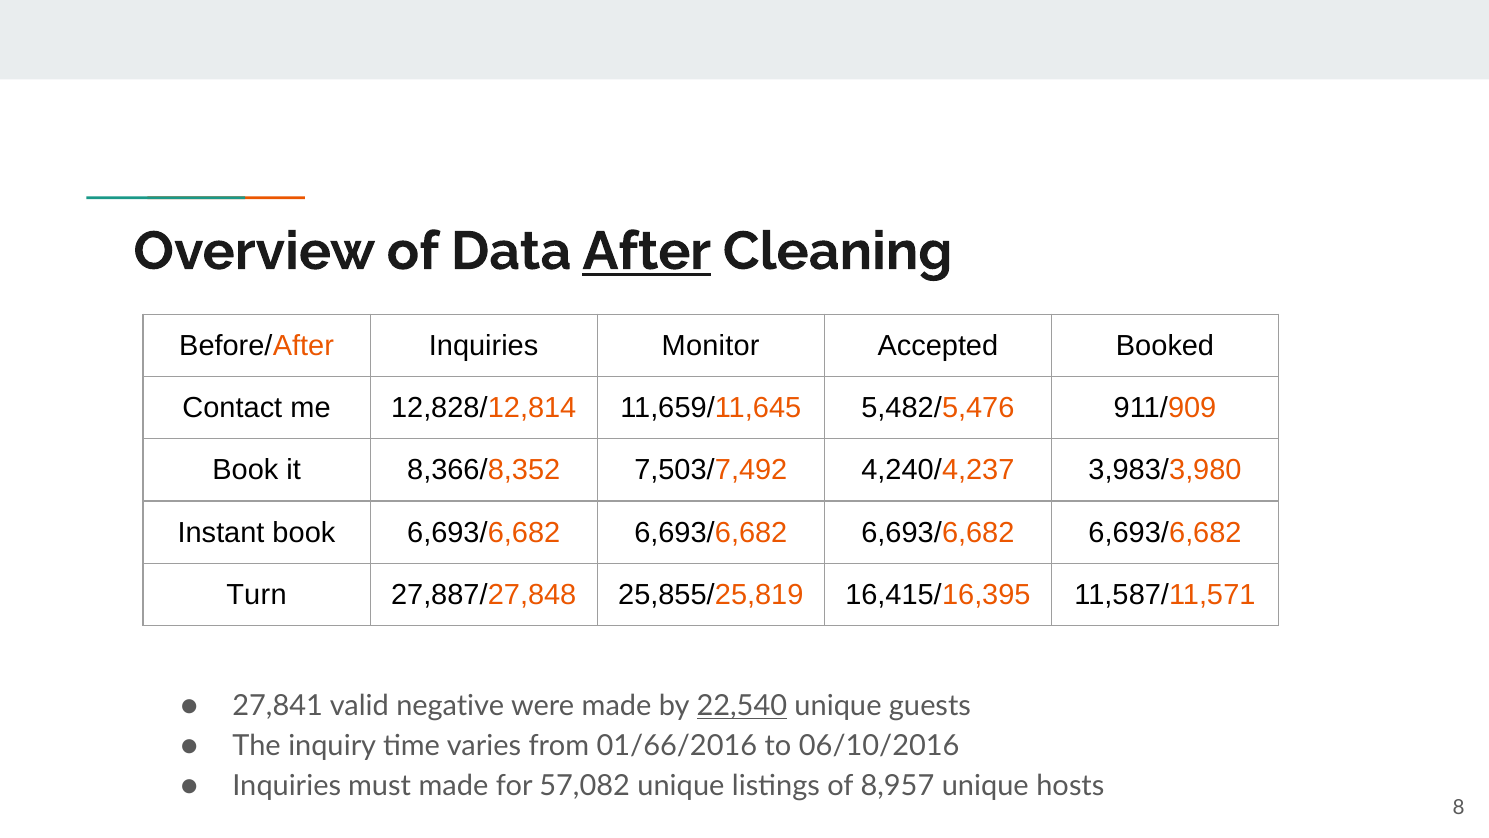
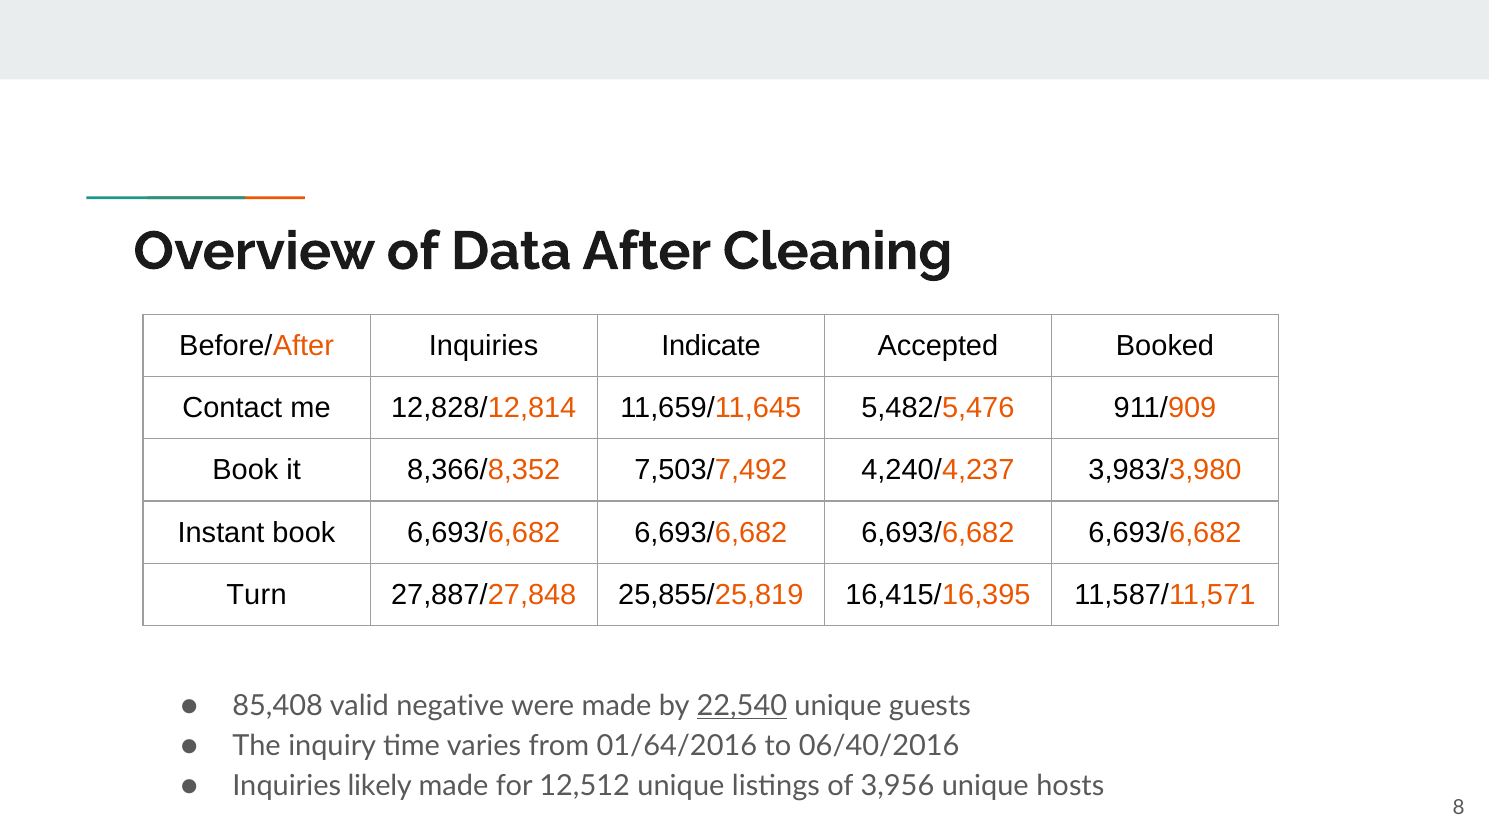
After underline: present -> none
Monitor: Monitor -> Indicate
27,841: 27,841 -> 85,408
01/66/2016: 01/66/2016 -> 01/64/2016
06/10/2016: 06/10/2016 -> 06/40/2016
must: must -> likely
57,082: 57,082 -> 12,512
8,957: 8,957 -> 3,956
